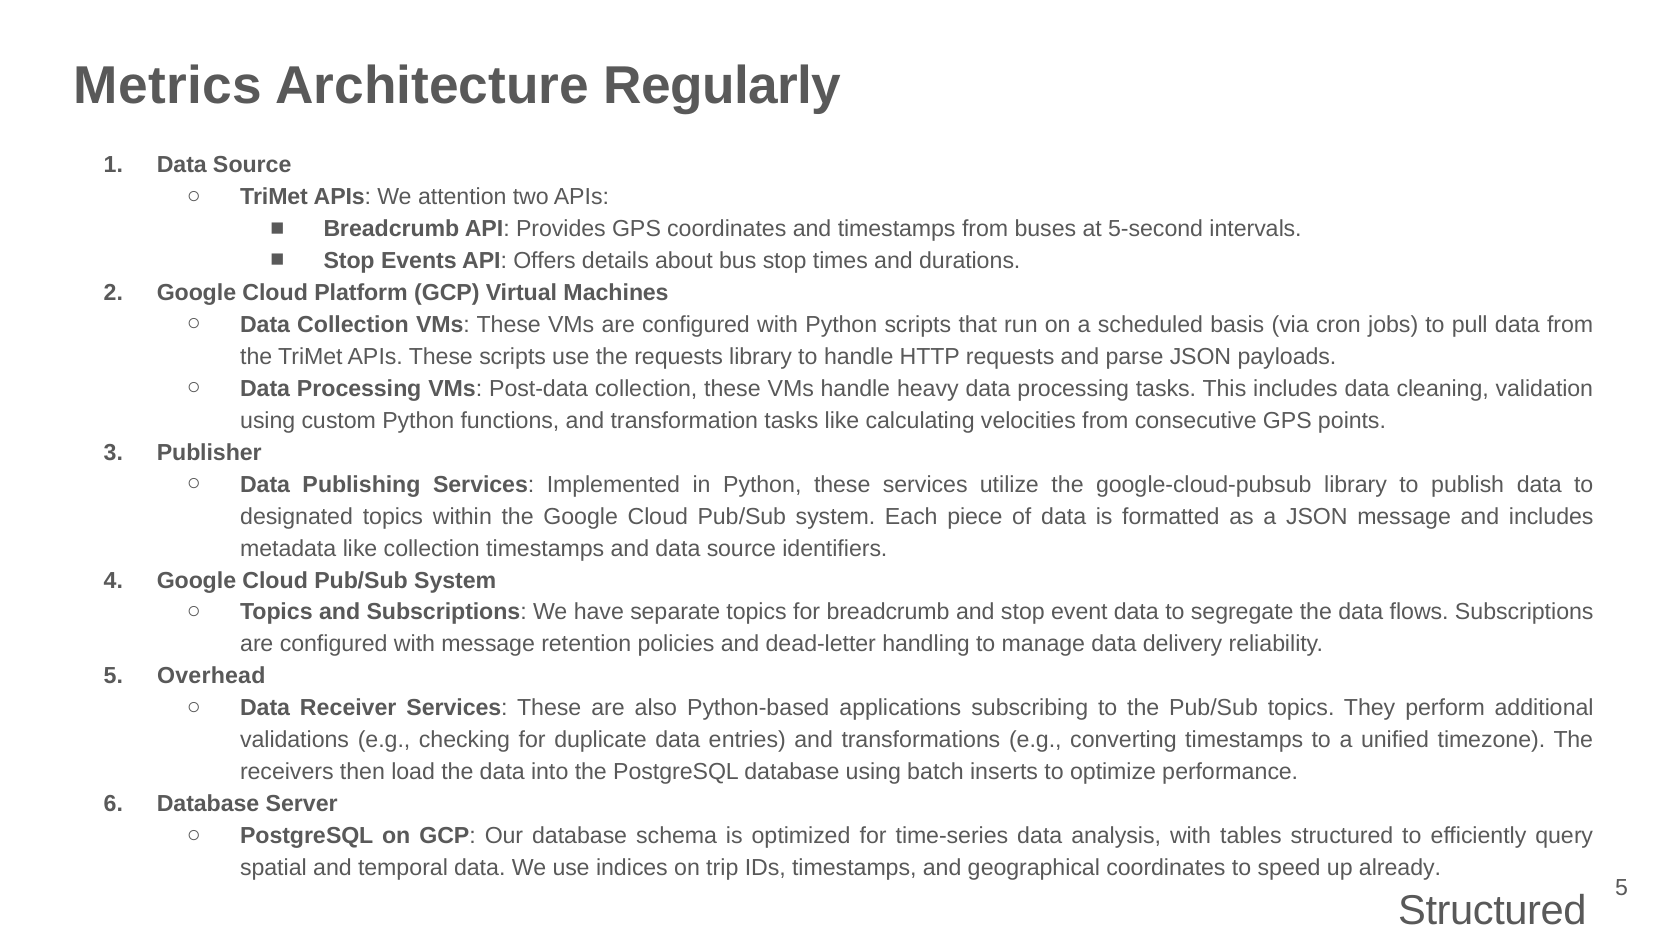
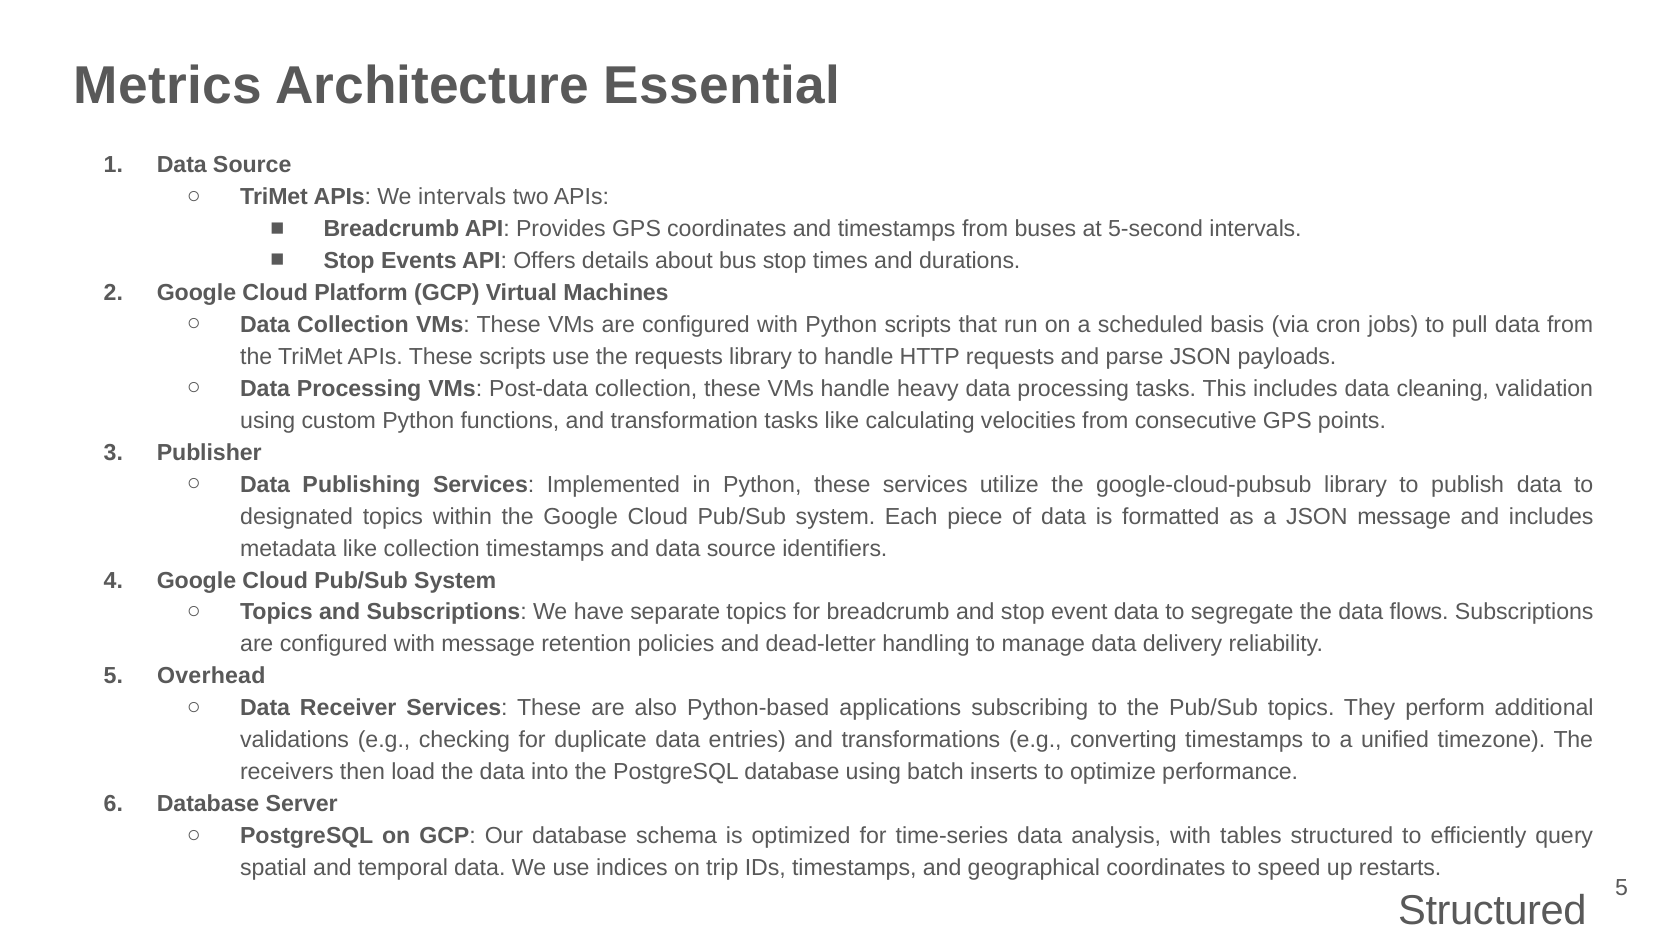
Regularly: Regularly -> Essential
We attention: attention -> intervals
already: already -> restarts
